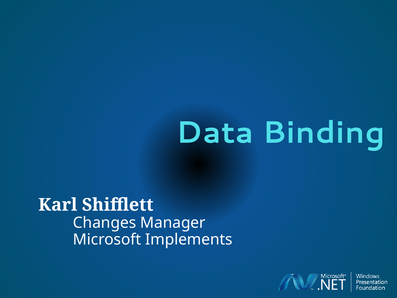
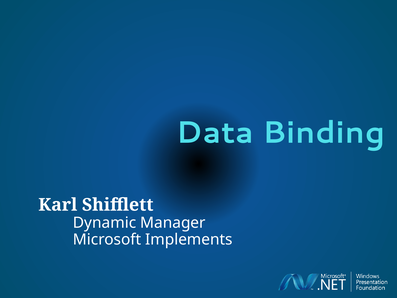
Changes: Changes -> Dynamic
